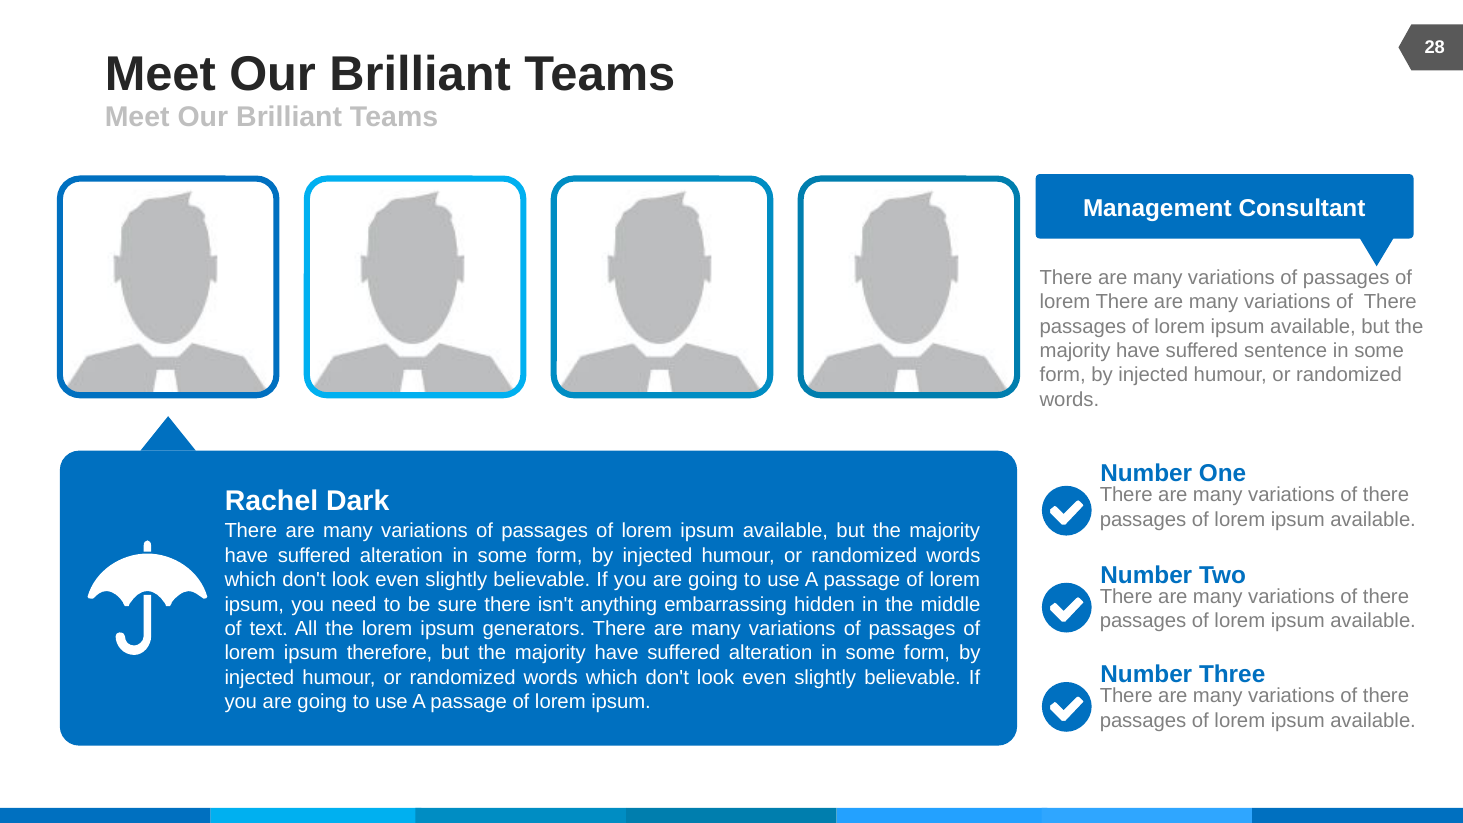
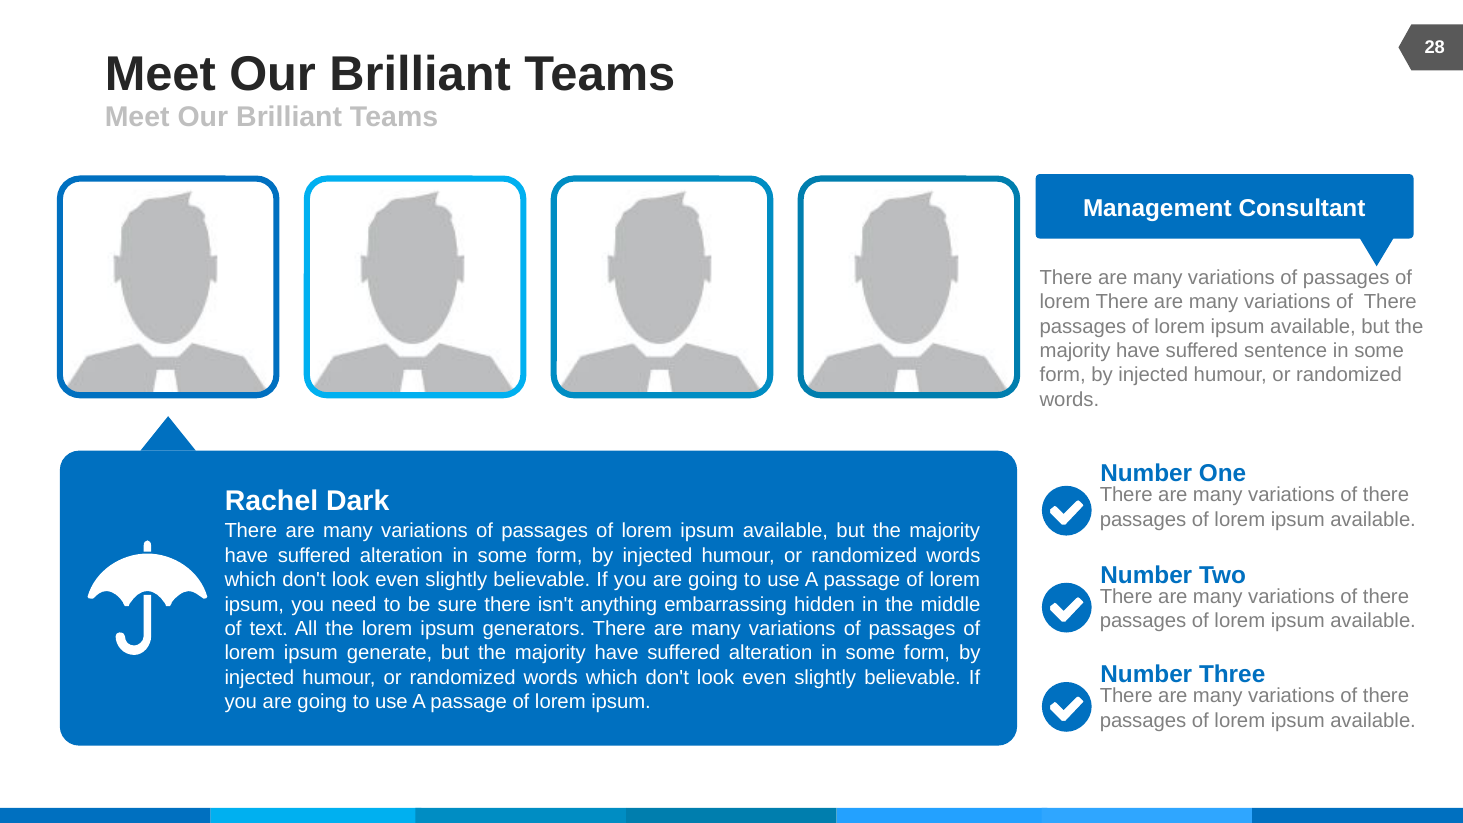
therefore: therefore -> generate
